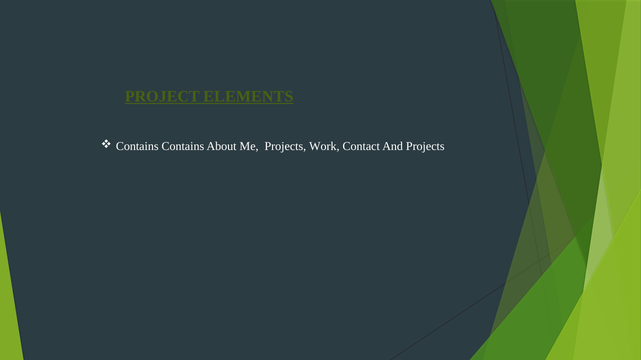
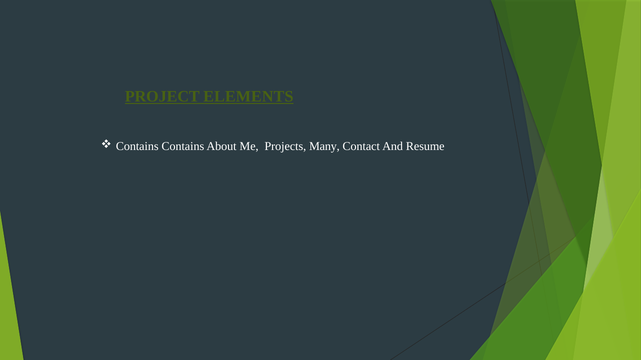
Work: Work -> Many
And Projects: Projects -> Resume
